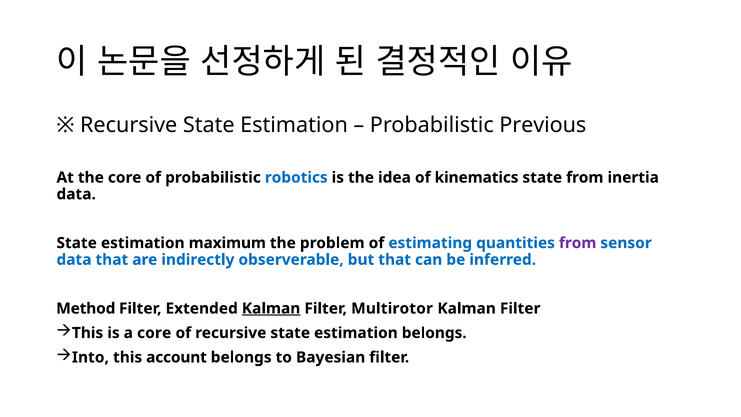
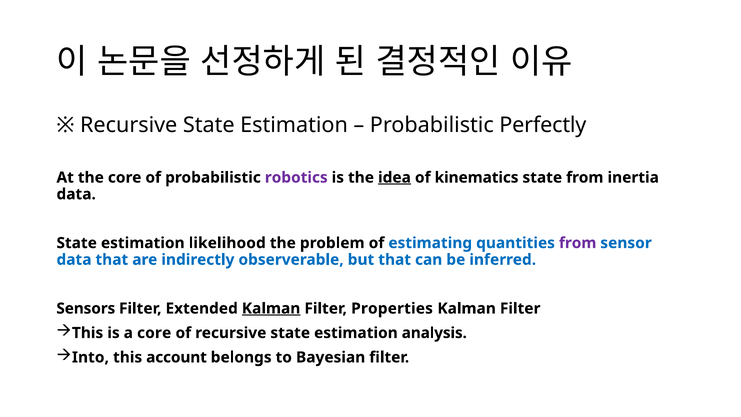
Previous: Previous -> Perfectly
robotics colour: blue -> purple
idea underline: none -> present
maximum: maximum -> likelihood
Method: Method -> Sensors
Multirotor: Multirotor -> Properties
estimation belongs: belongs -> analysis
